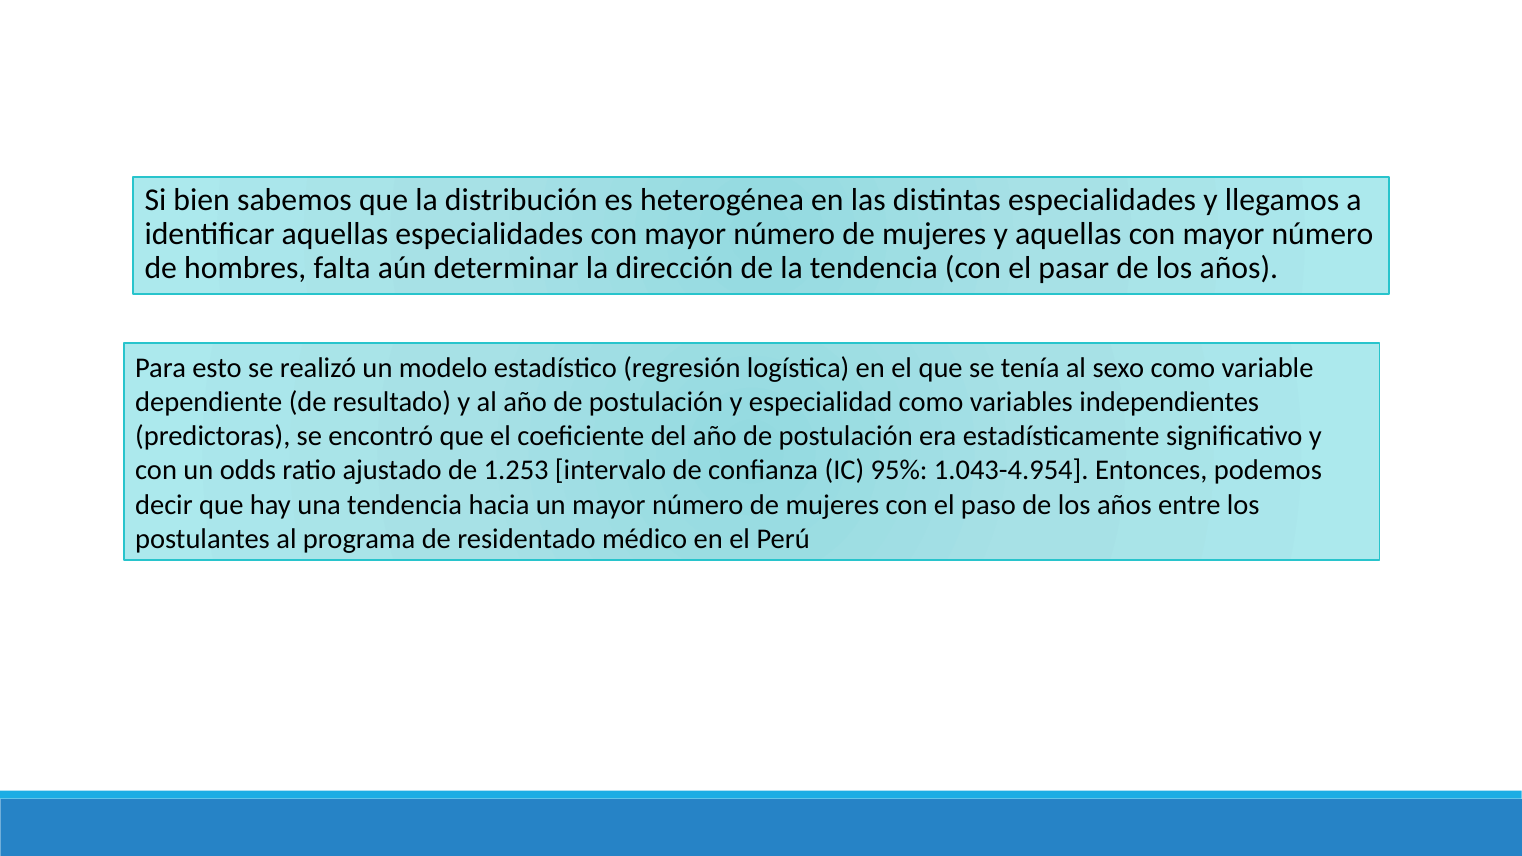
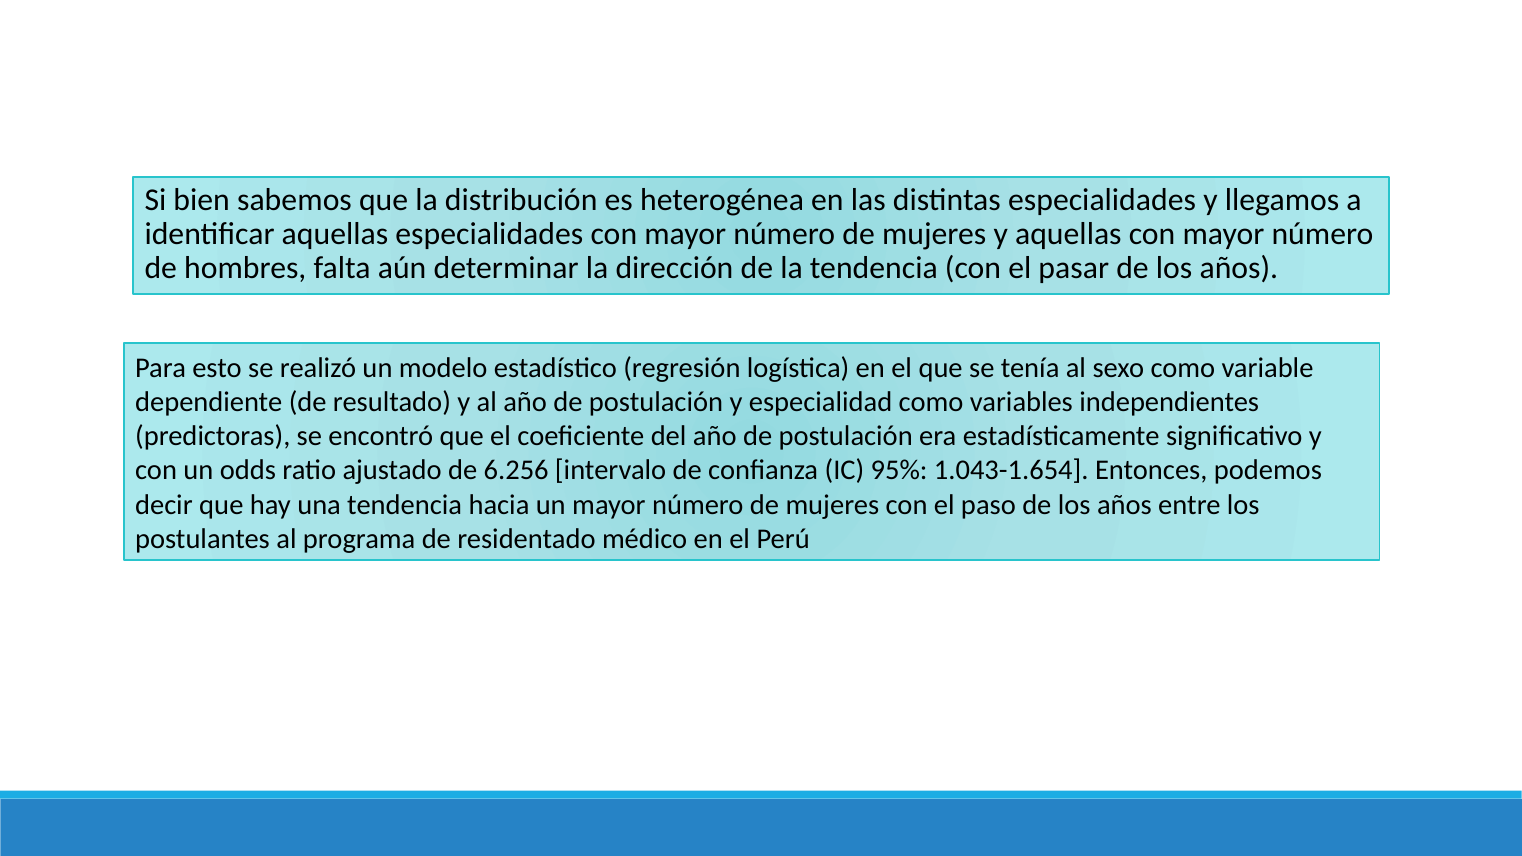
1.253: 1.253 -> 6.256
1.043-4.954: 1.043-4.954 -> 1.043-1.654
